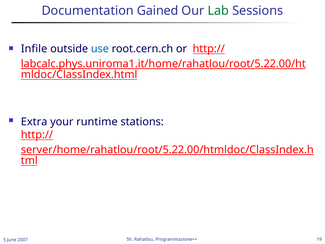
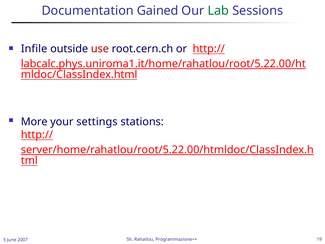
use colour: blue -> red
Extra: Extra -> More
runtime: runtime -> settings
